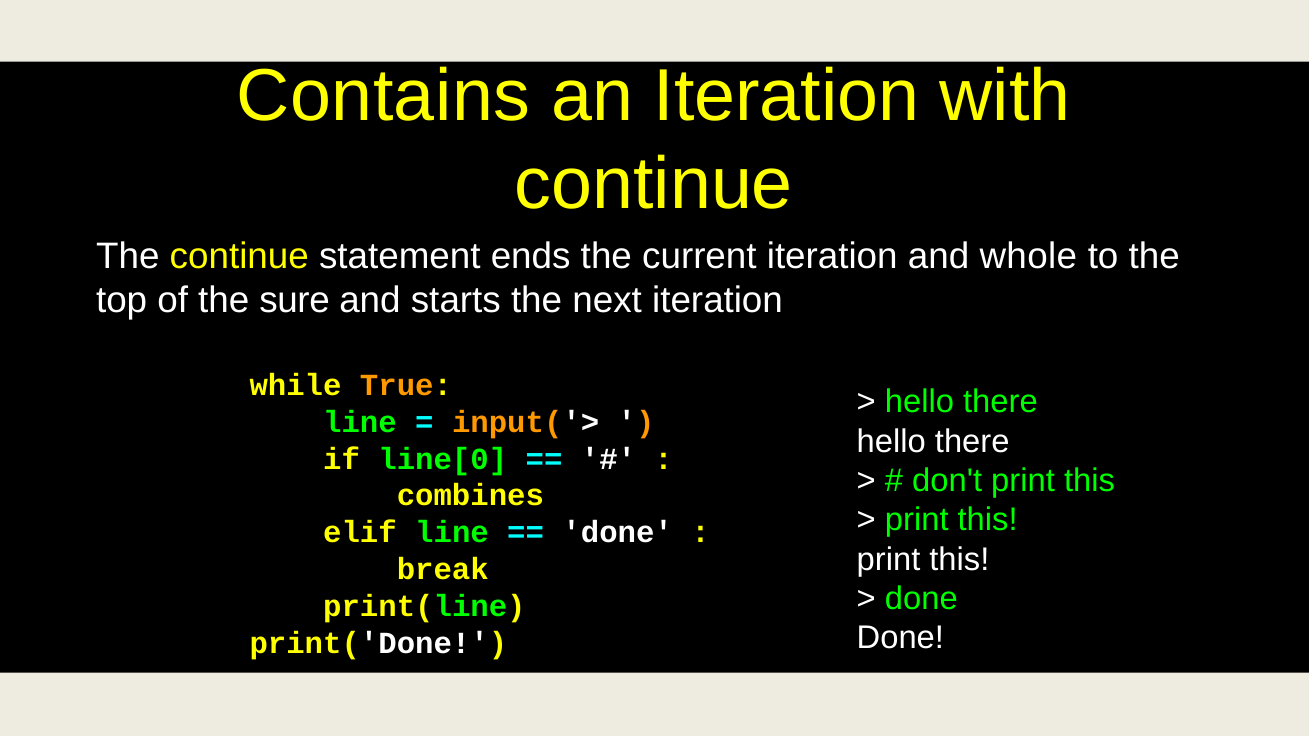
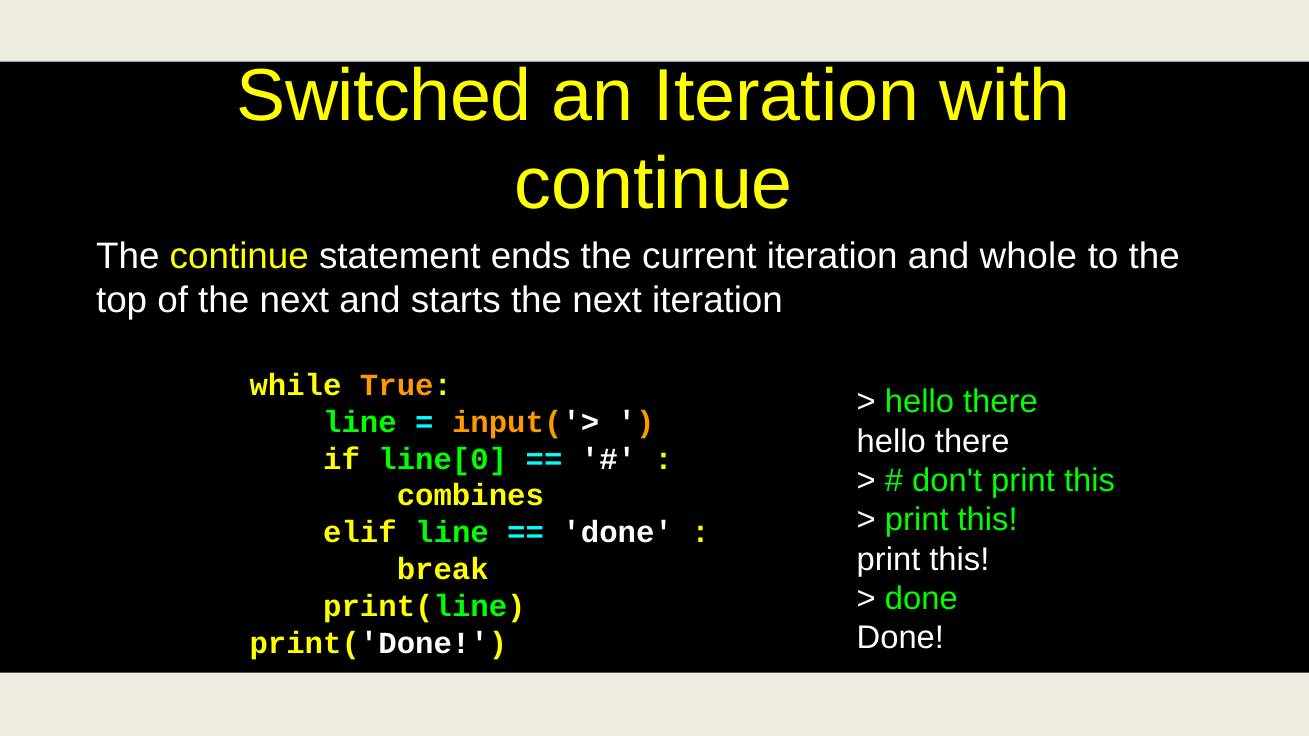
Contains: Contains -> Switched
of the sure: sure -> next
